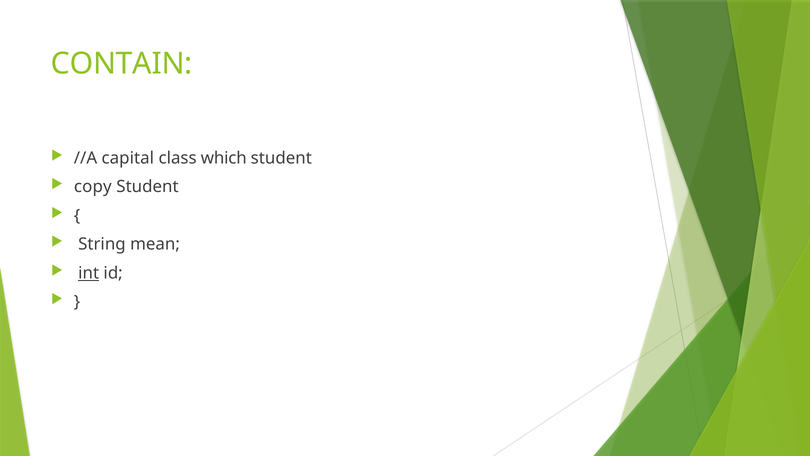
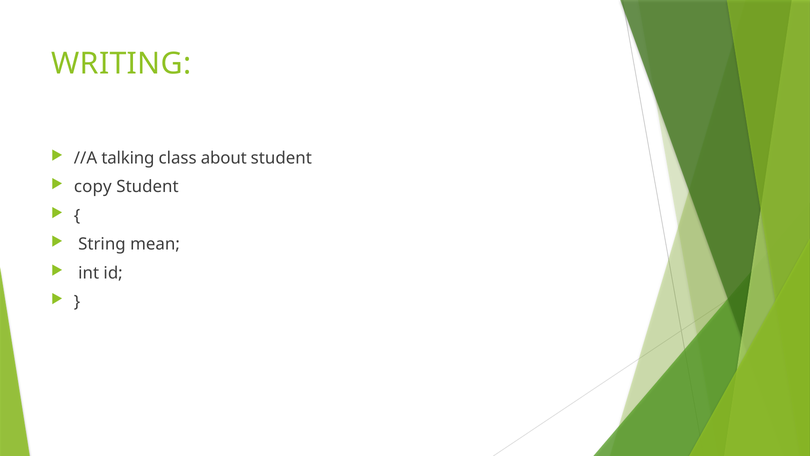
CONTAIN: CONTAIN -> WRITING
capital: capital -> talking
which: which -> about
int underline: present -> none
